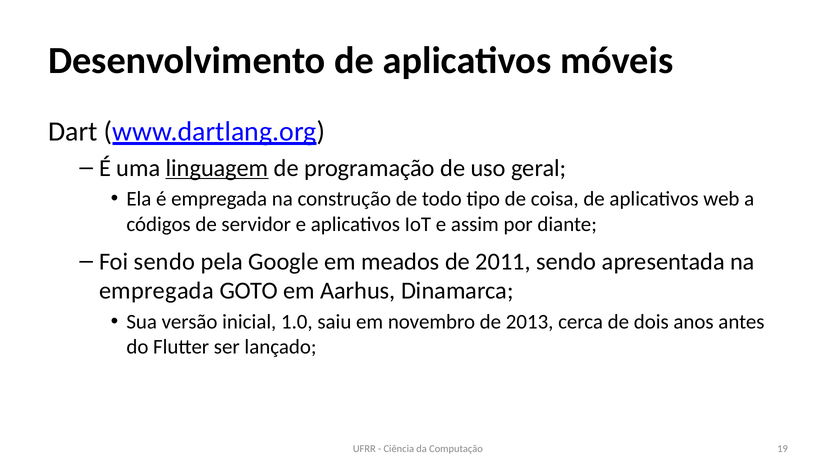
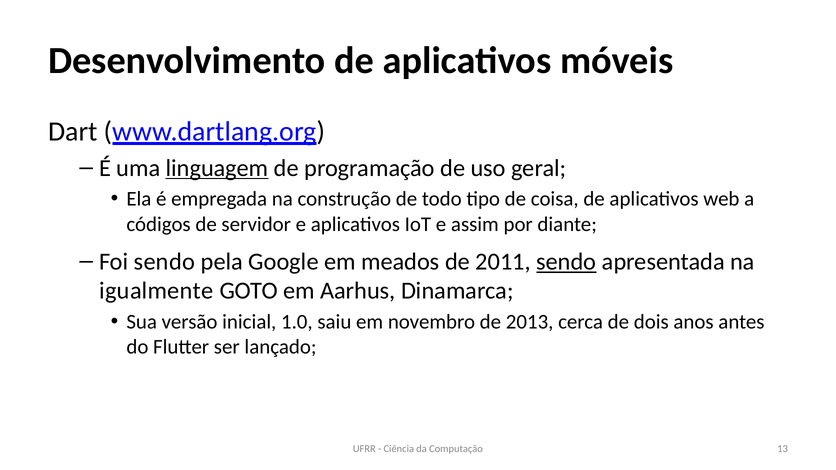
sendo at (566, 262) underline: none -> present
empregada at (156, 291): empregada -> igualmente
19: 19 -> 13
